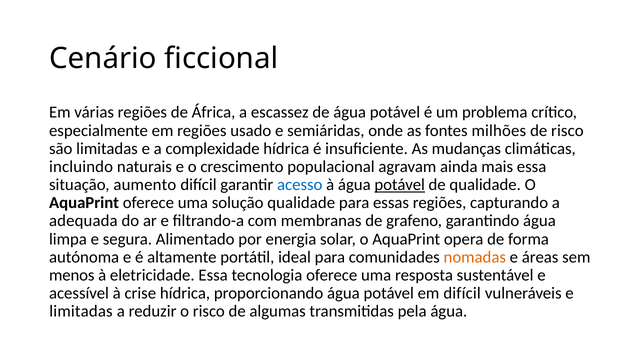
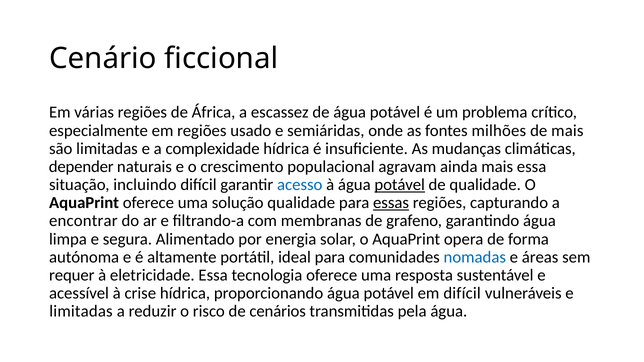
de risco: risco -> mais
incluindo: incluindo -> depender
aumento: aumento -> incluindo
essas underline: none -> present
adequada: adequada -> encontrar
nomadas colour: orange -> blue
menos: menos -> requer
algumas: algumas -> cenários
